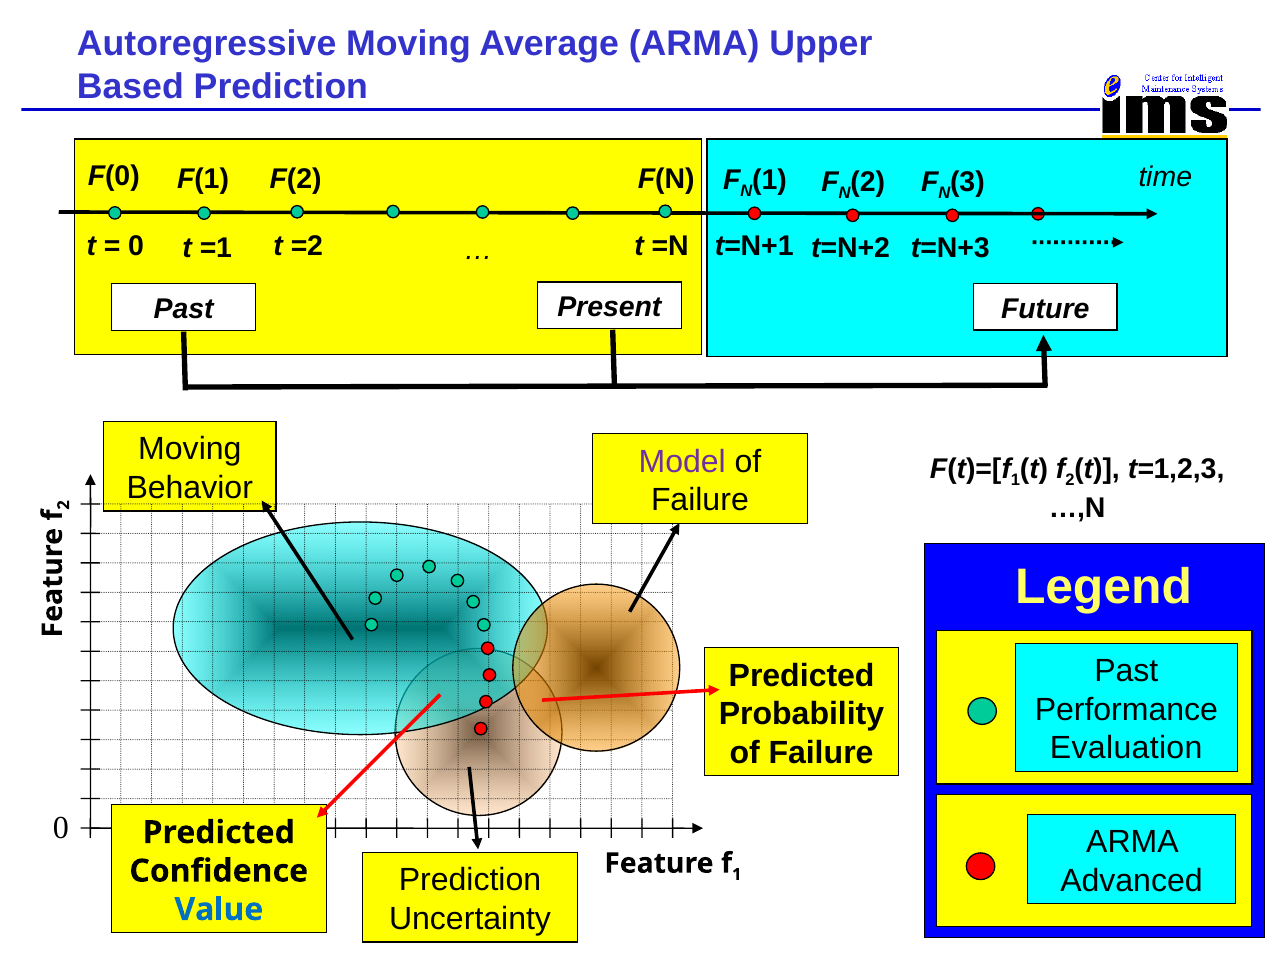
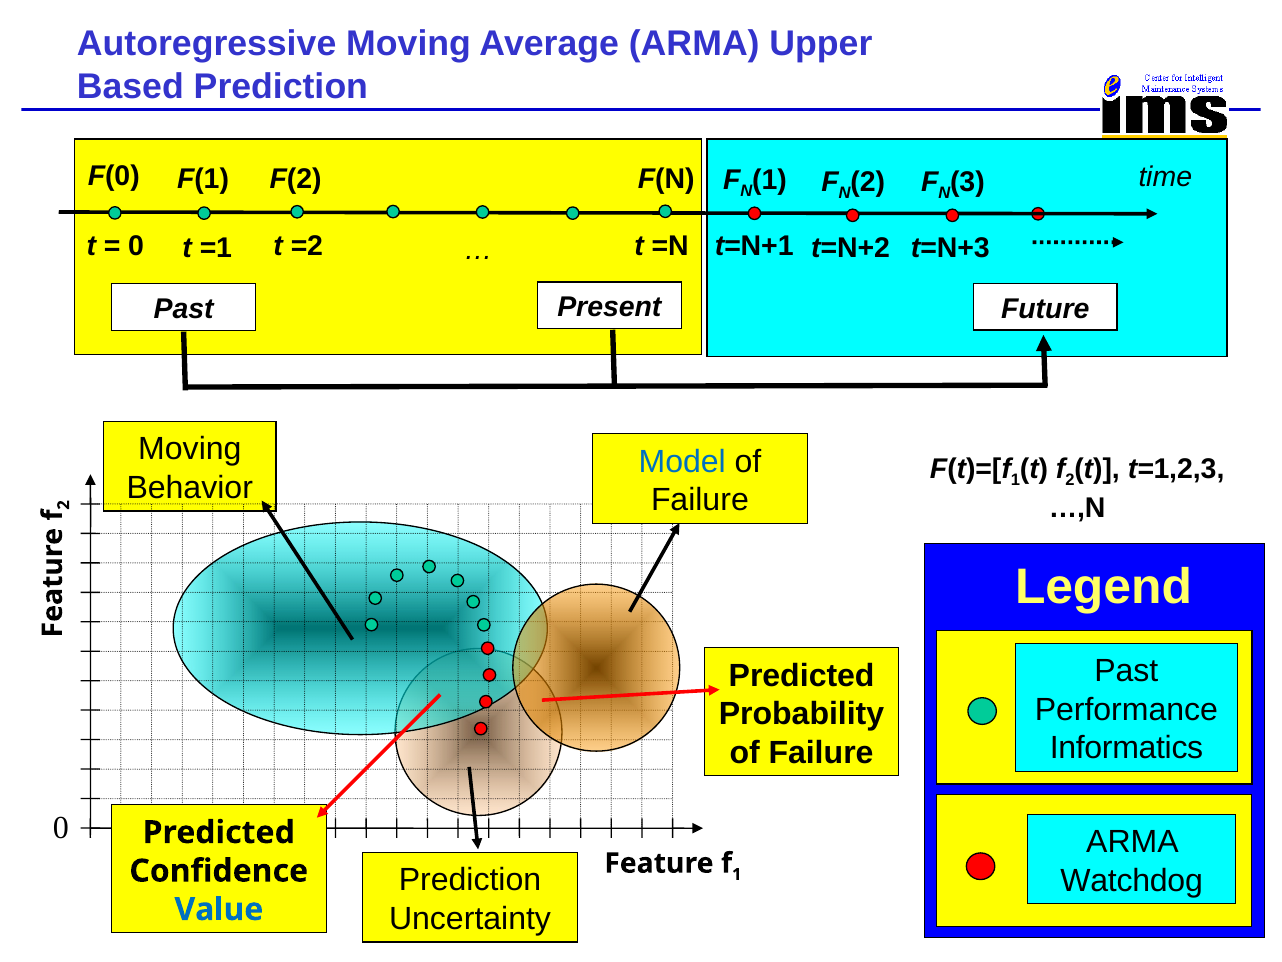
Model colour: purple -> blue
Evaluation: Evaluation -> Informatics
Advanced: Advanced -> Watchdog
